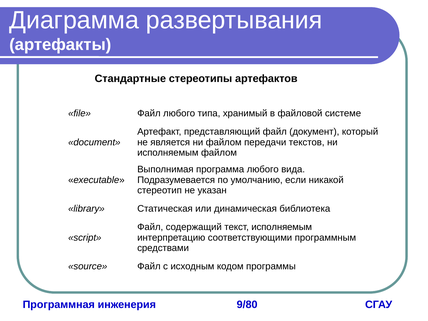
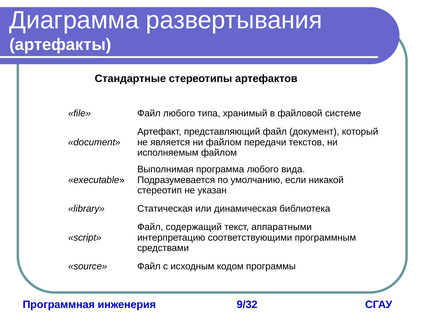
текст исполняемым: исполняемым -> аппаратными
9/80: 9/80 -> 9/32
